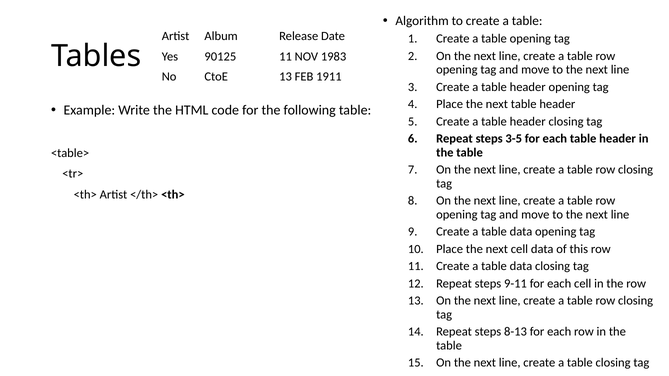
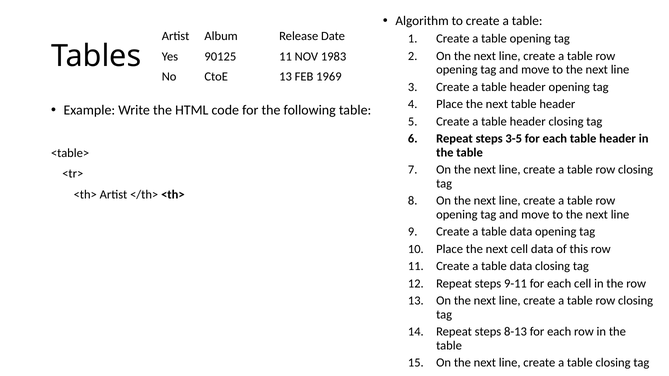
1911: 1911 -> 1969
